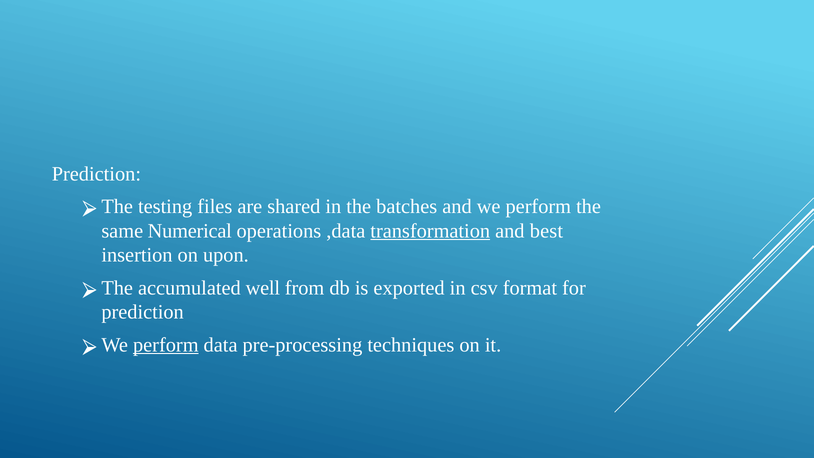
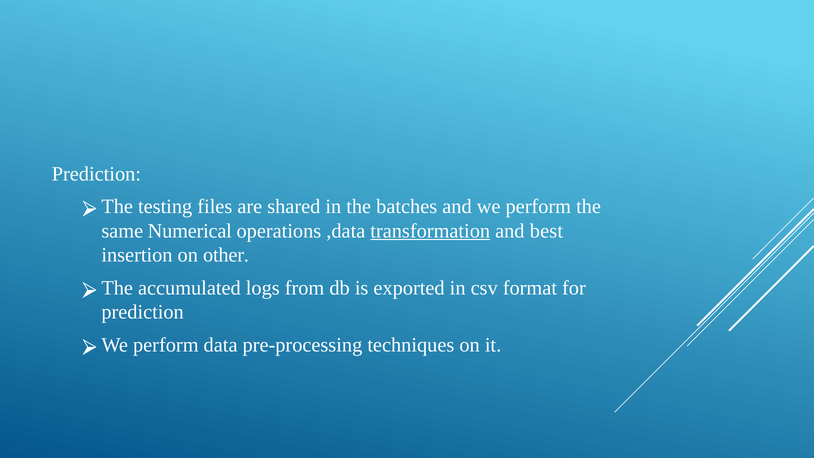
upon: upon -> other
well: well -> logs
perform at (166, 345) underline: present -> none
